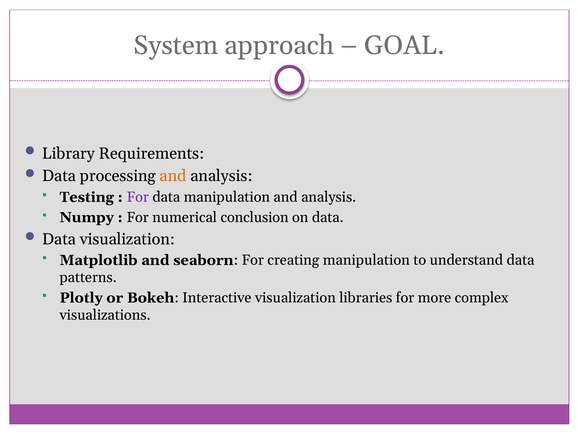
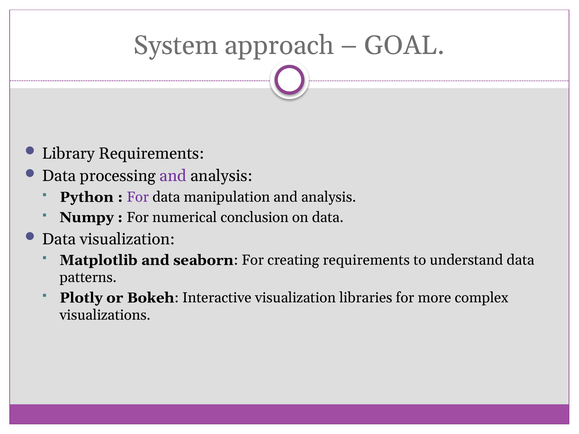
and at (173, 176) colour: orange -> purple
Testing: Testing -> Python
creating manipulation: manipulation -> requirements
